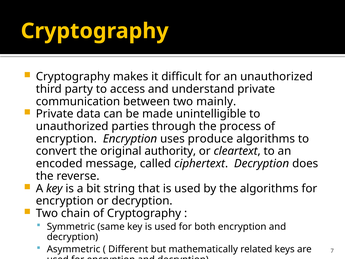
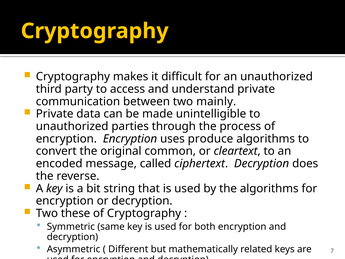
authority: authority -> common
chain: chain -> these
